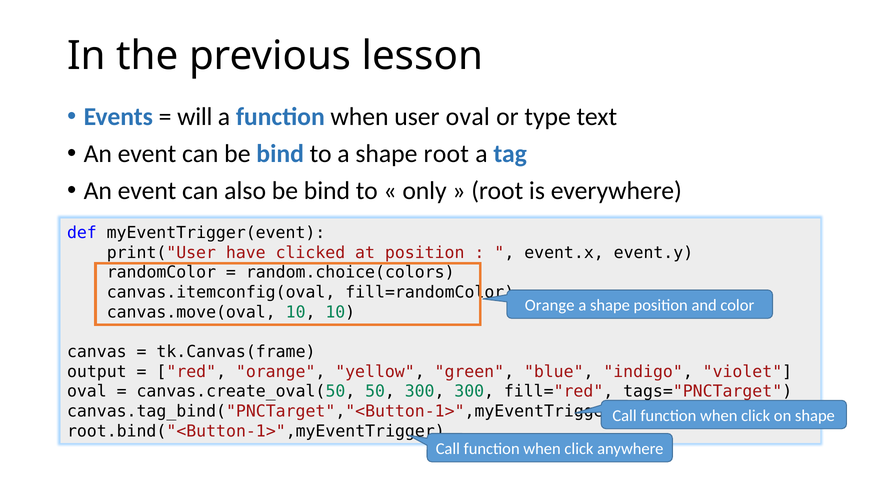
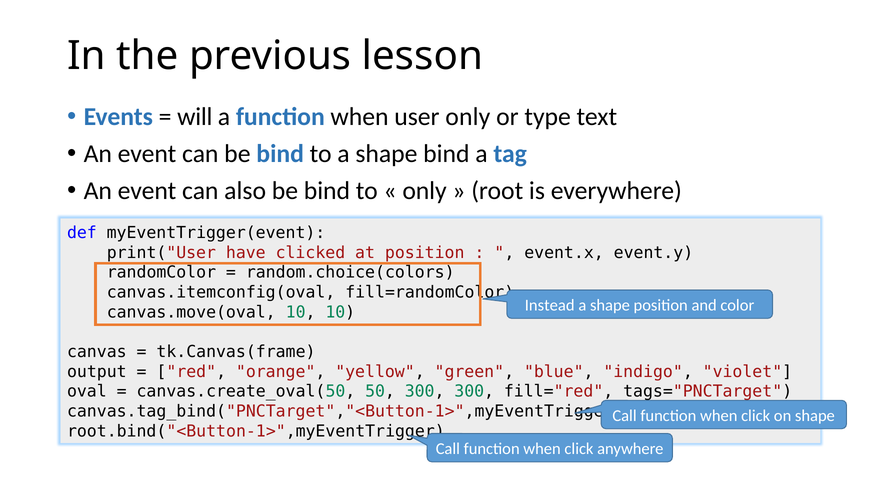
user oval: oval -> only
shape root: root -> bind
Orange at (550, 305): Orange -> Instead
